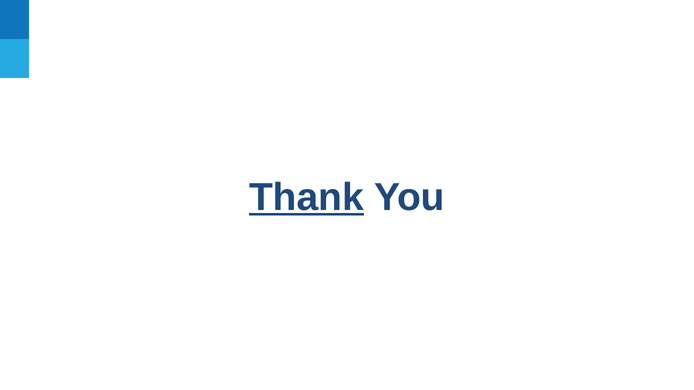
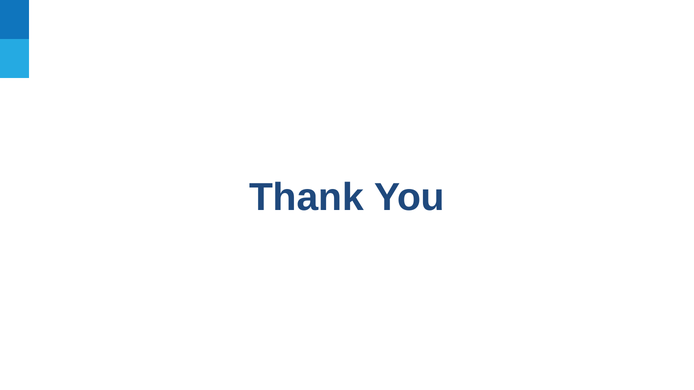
Thank underline: present -> none
